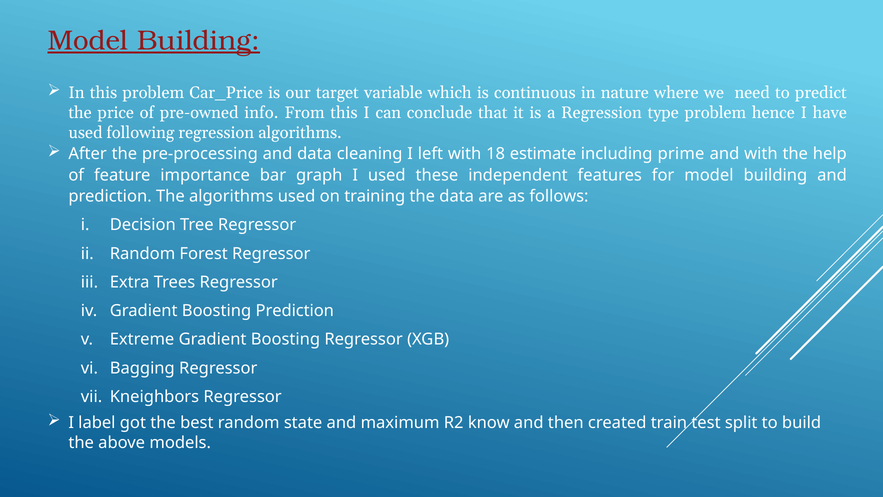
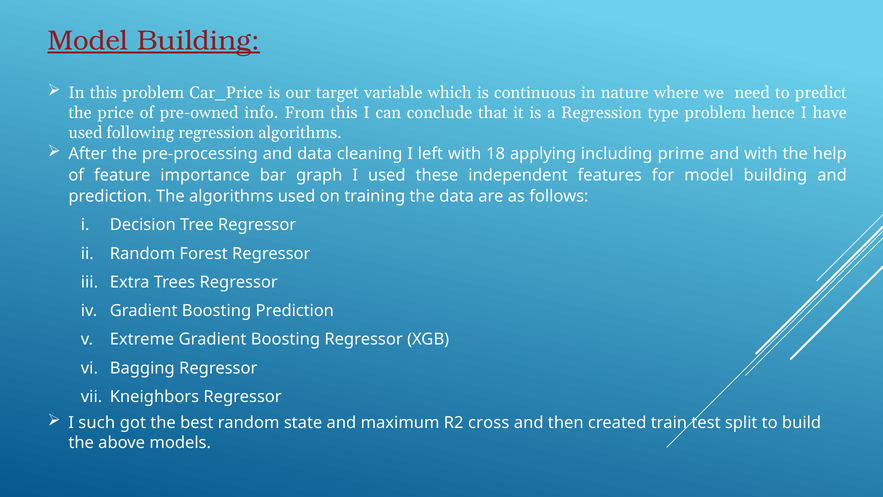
estimate: estimate -> applying
label: label -> such
know: know -> cross
